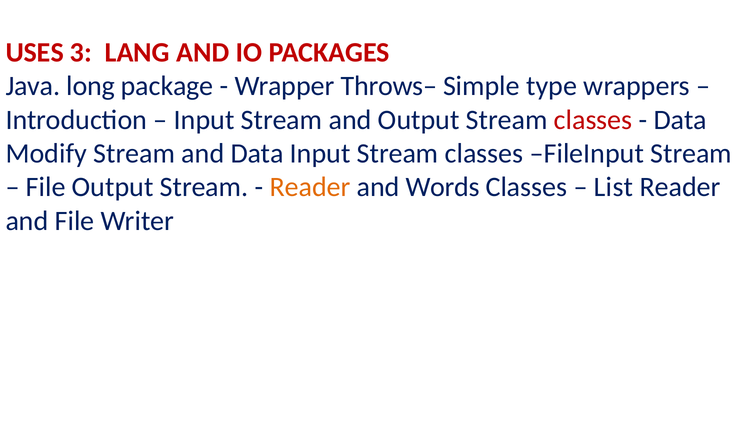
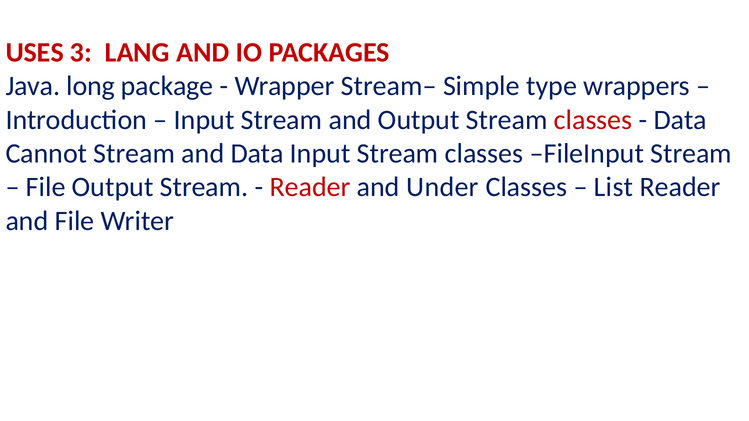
Throws–: Throws– -> Stream–
Modify: Modify -> Cannot
Reader at (310, 187) colour: orange -> red
Words: Words -> Under
